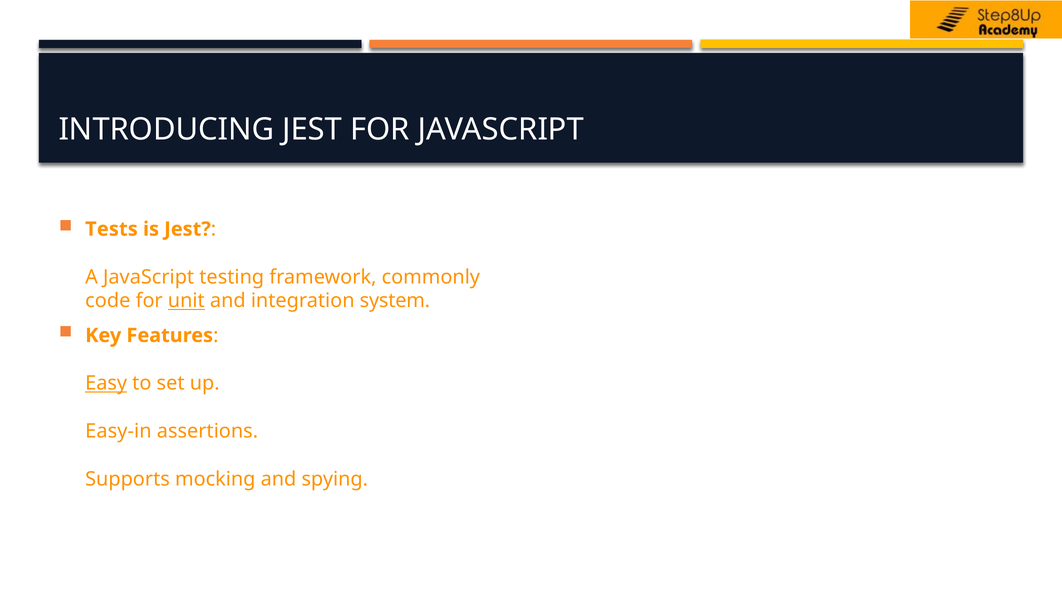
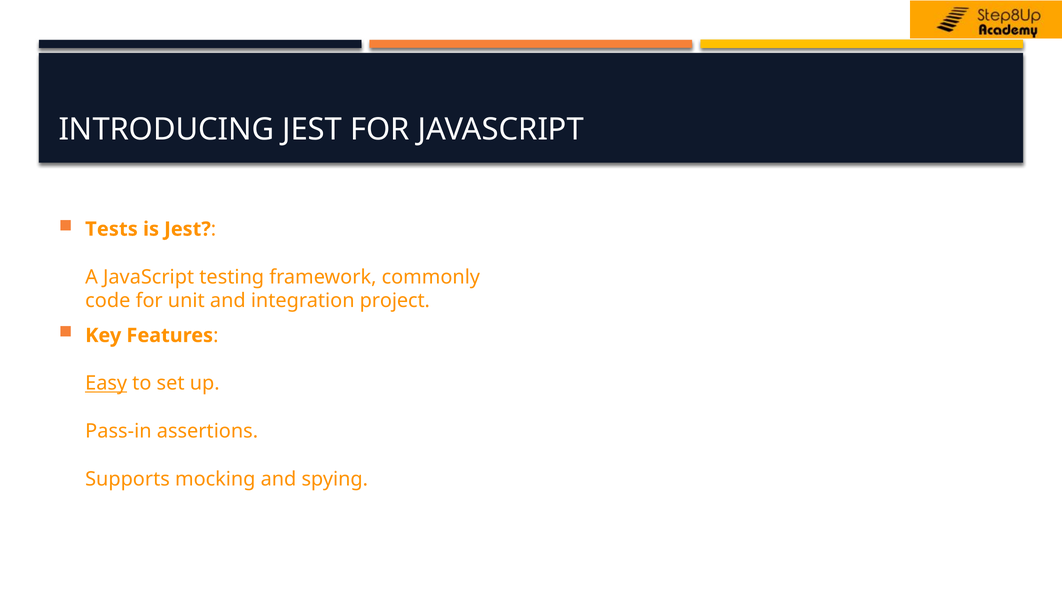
unit underline: present -> none
system: system -> project
Easy-in: Easy-in -> Pass-in
